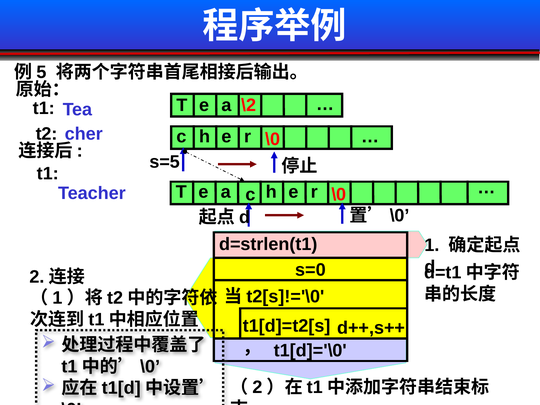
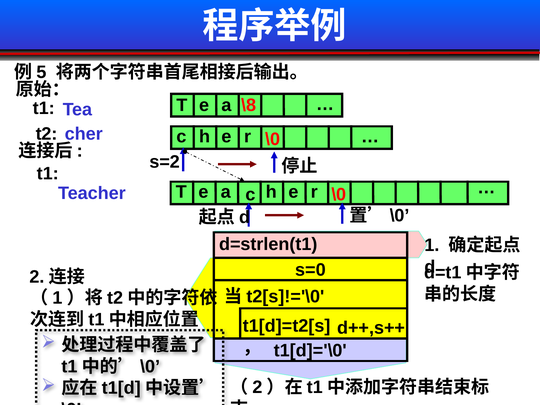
\2: \2 -> \8
s=5: s=5 -> s=2
